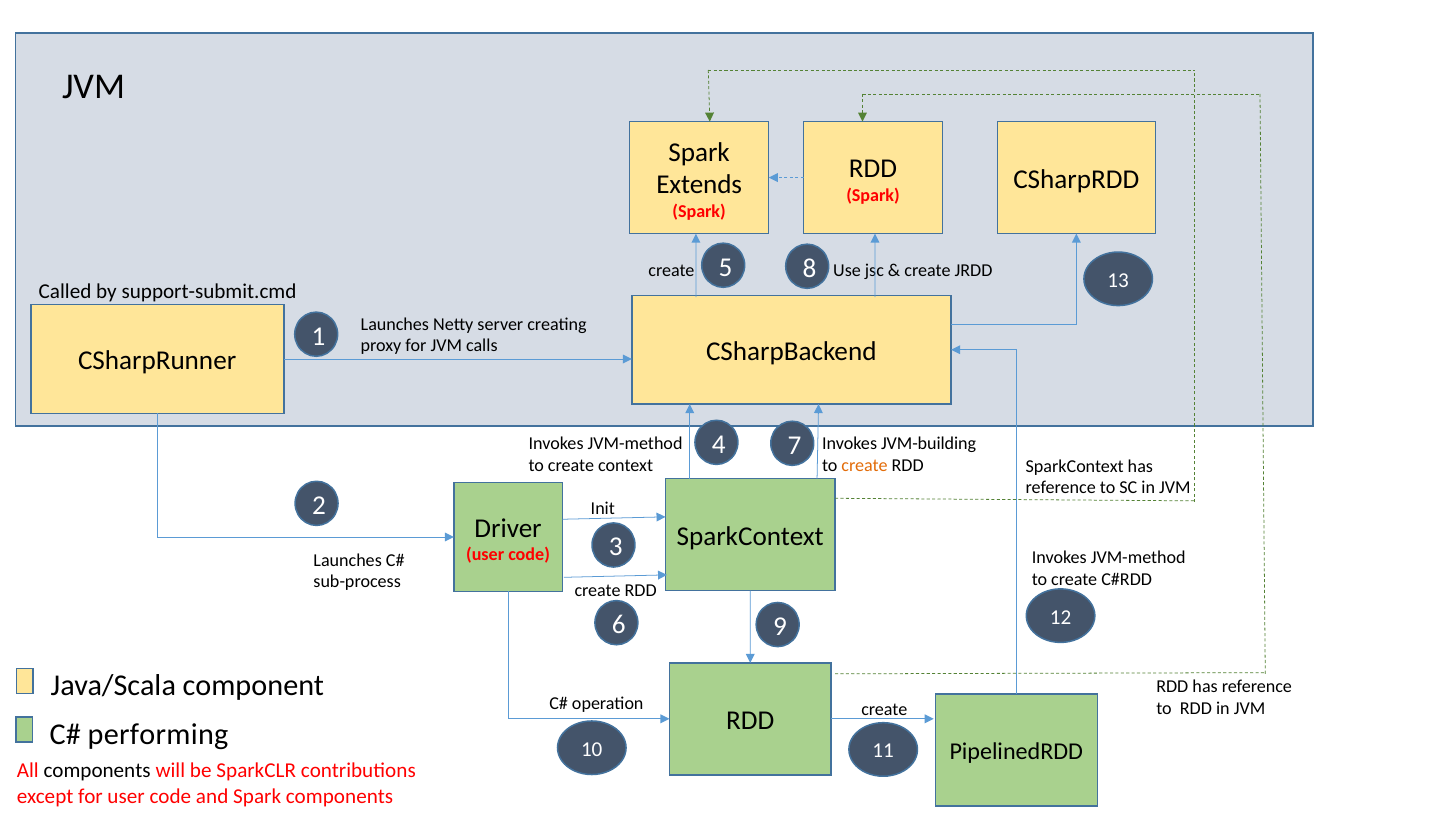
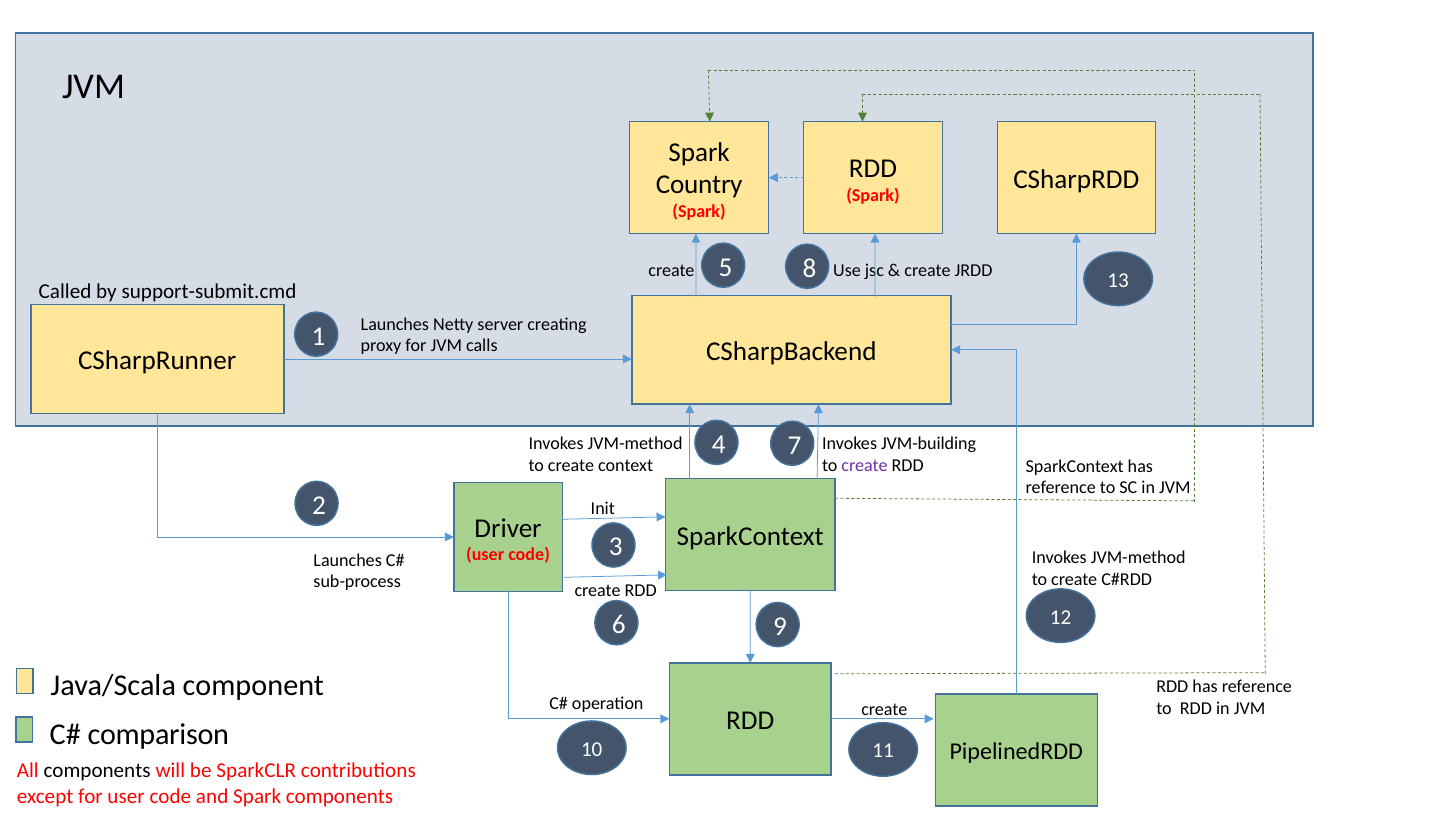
Extends: Extends -> Country
create at (865, 466) colour: orange -> purple
performing: performing -> comparison
